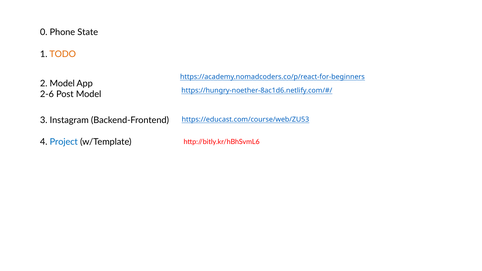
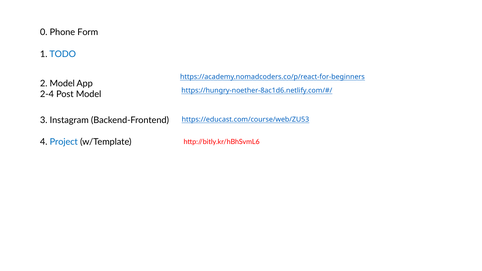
State: State -> Form
TODO colour: orange -> blue
2-6: 2-6 -> 2-4
